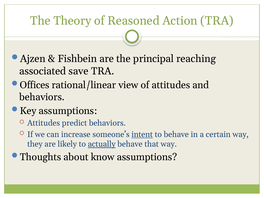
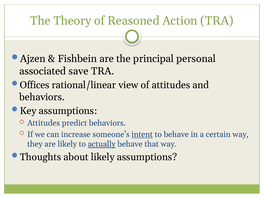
reaching: reaching -> personal
about know: know -> likely
